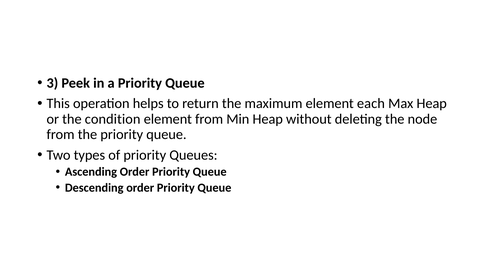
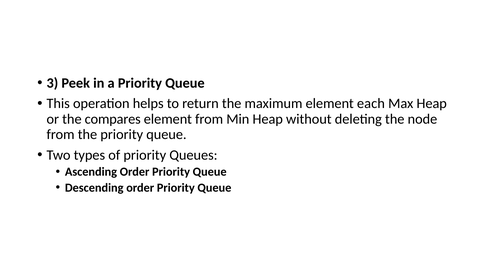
condition: condition -> compares
